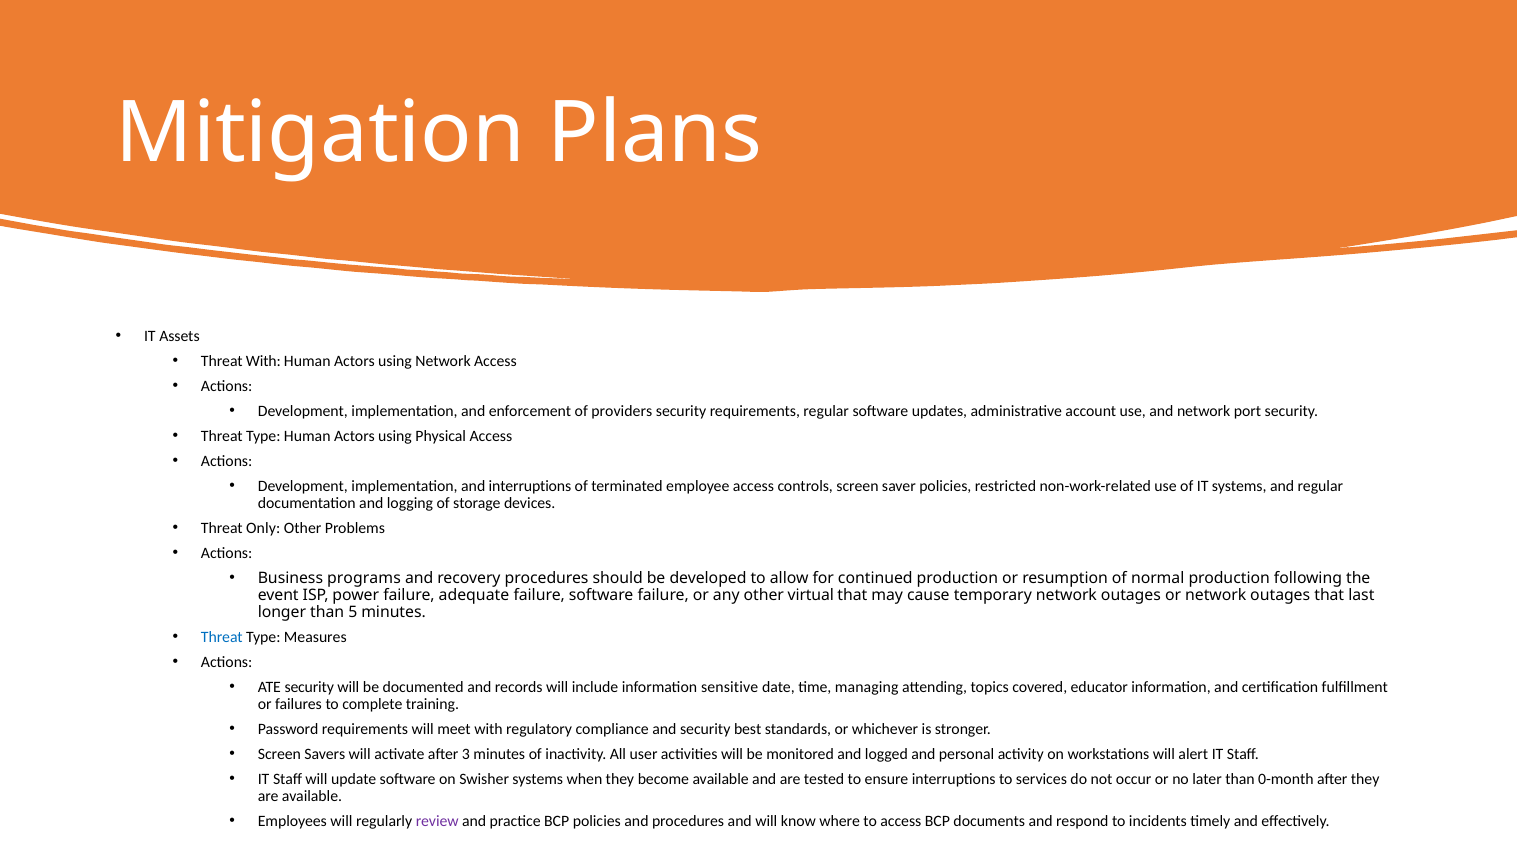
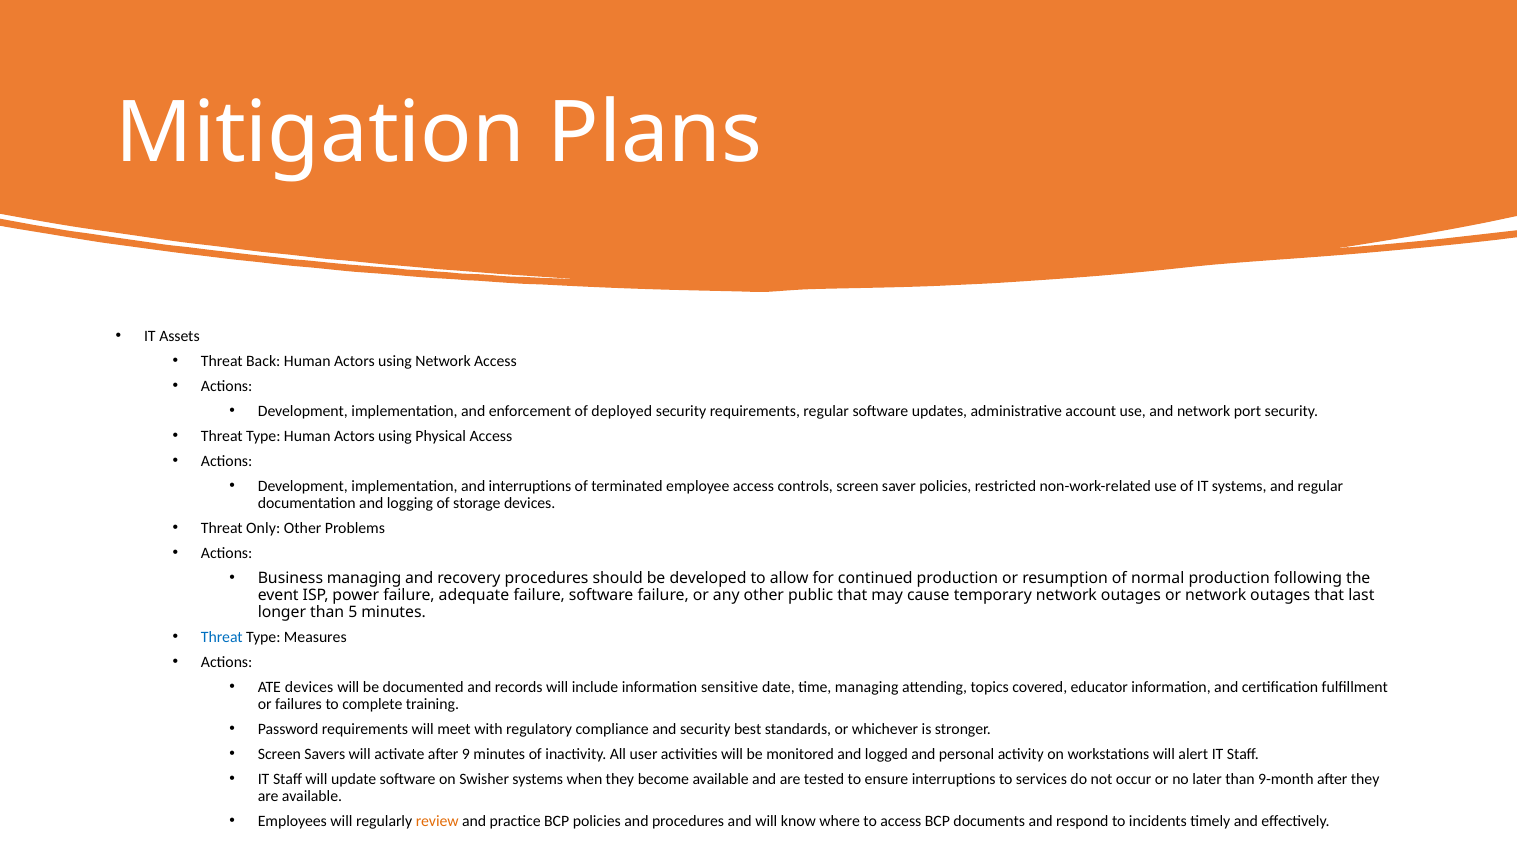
Threat With: With -> Back
providers: providers -> deployed
Business programs: programs -> managing
virtual: virtual -> public
ATE security: security -> devices
3: 3 -> 9
0-month: 0-month -> 9-month
review colour: purple -> orange
